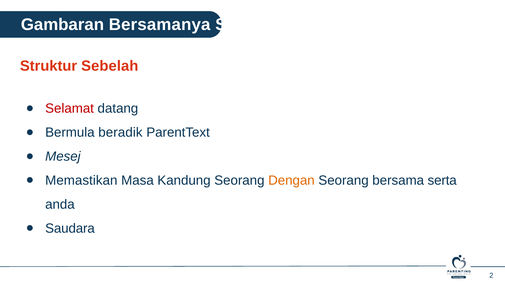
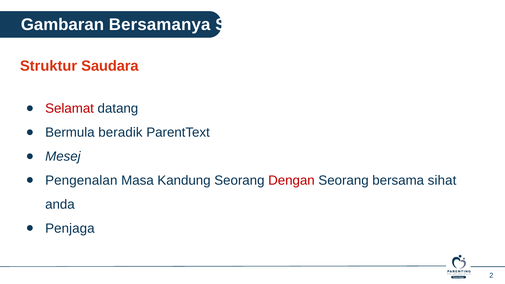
Sebelah: Sebelah -> Saudara
Memastikan: Memastikan -> Pengenalan
Dengan colour: orange -> red
serta: serta -> sihat
Saudara: Saudara -> Penjaga
